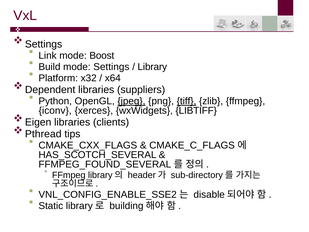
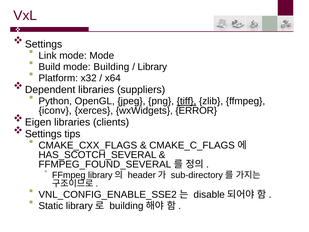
mode Boost: Boost -> Mode
mode Settings: Settings -> Building
jpeg underline: present -> none
LIBTIFF: LIBTIFF -> ERROR
Pthread at (43, 134): Pthread -> Settings
